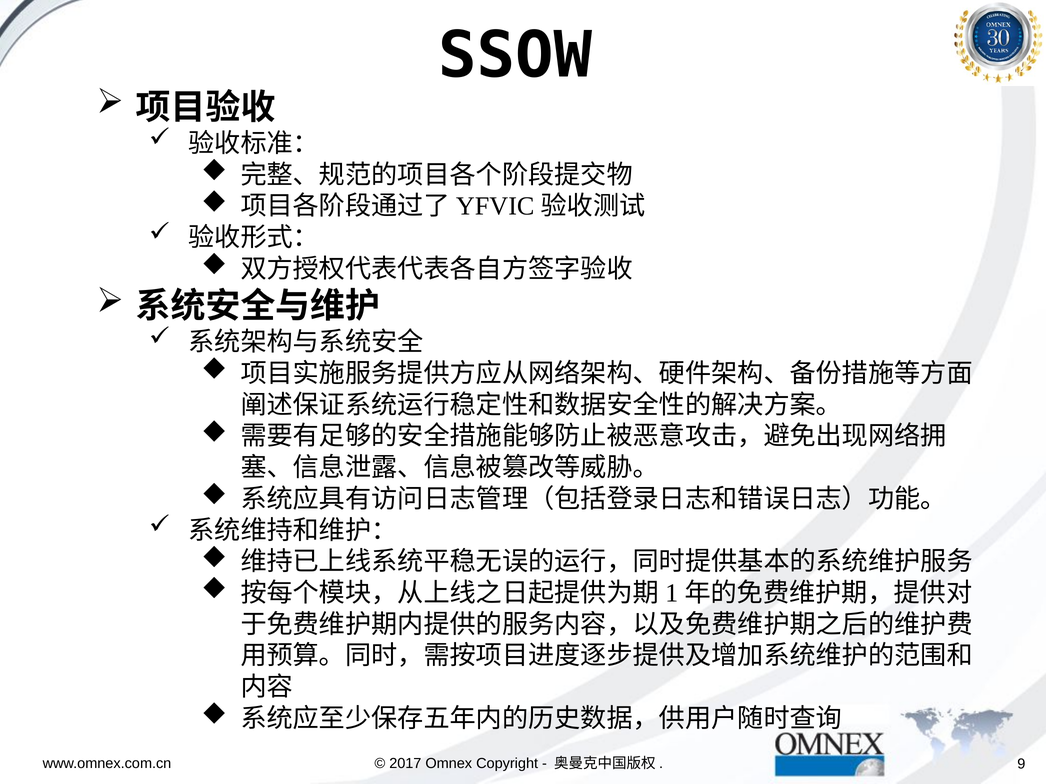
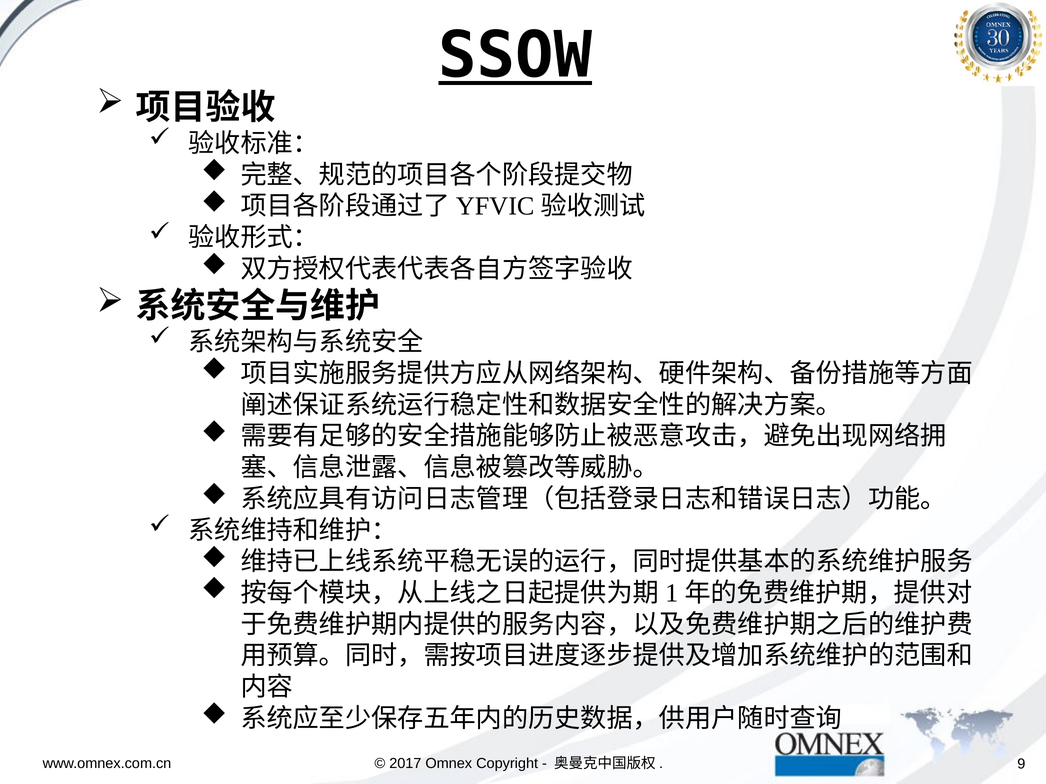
SSOW underline: none -> present
